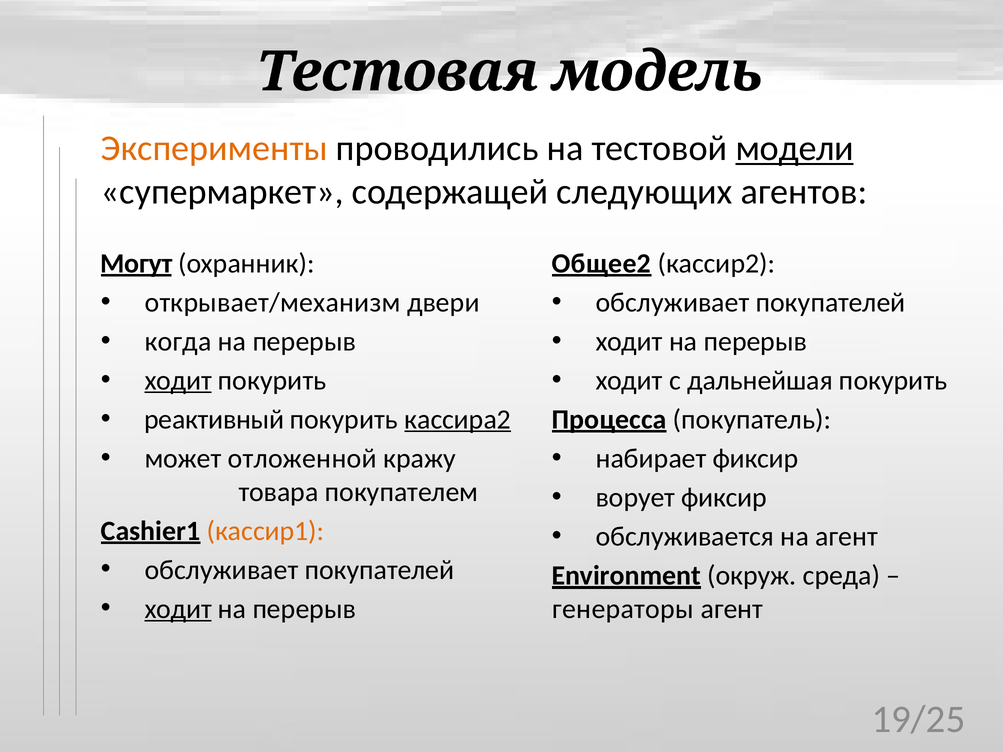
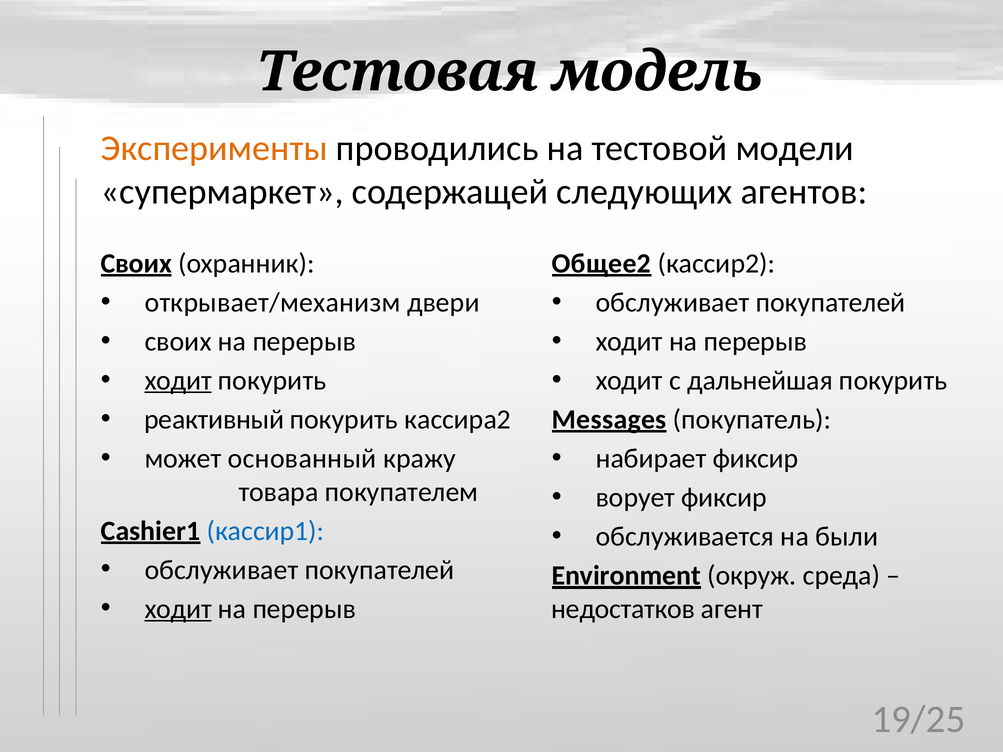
модели underline: present -> none
Могут at (136, 264): Могут -> Своих
когда at (178, 342): когда -> своих
кассира2 underline: present -> none
Процесса: Процесса -> Messages
отложенной: отложенной -> основанный
кассир1 colour: orange -> blue
на агент: агент -> были
генераторы: генераторы -> недостатков
